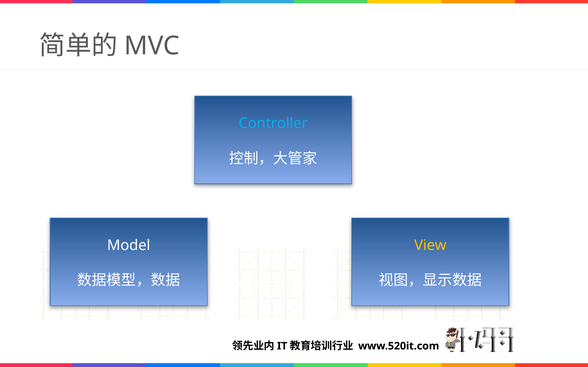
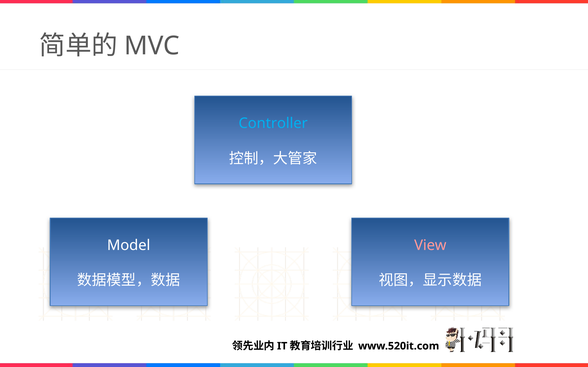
View colour: yellow -> pink
